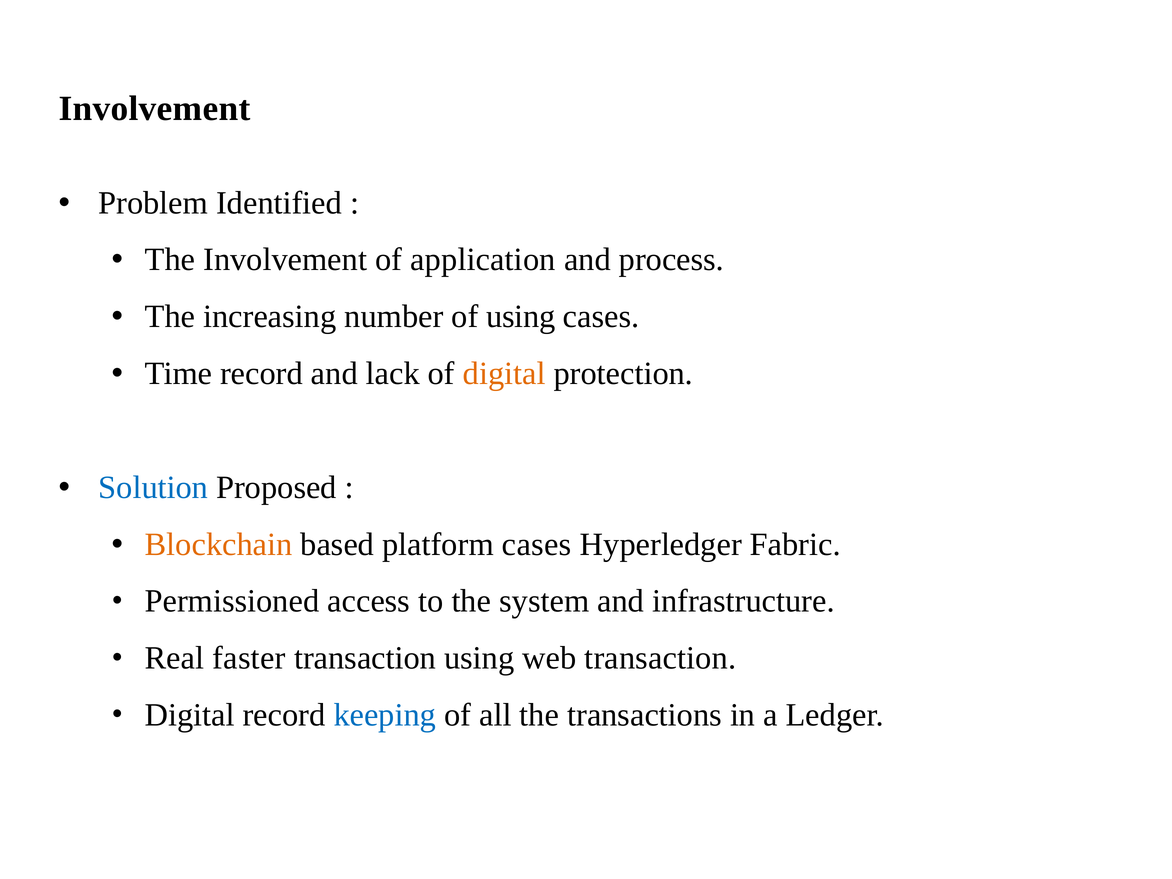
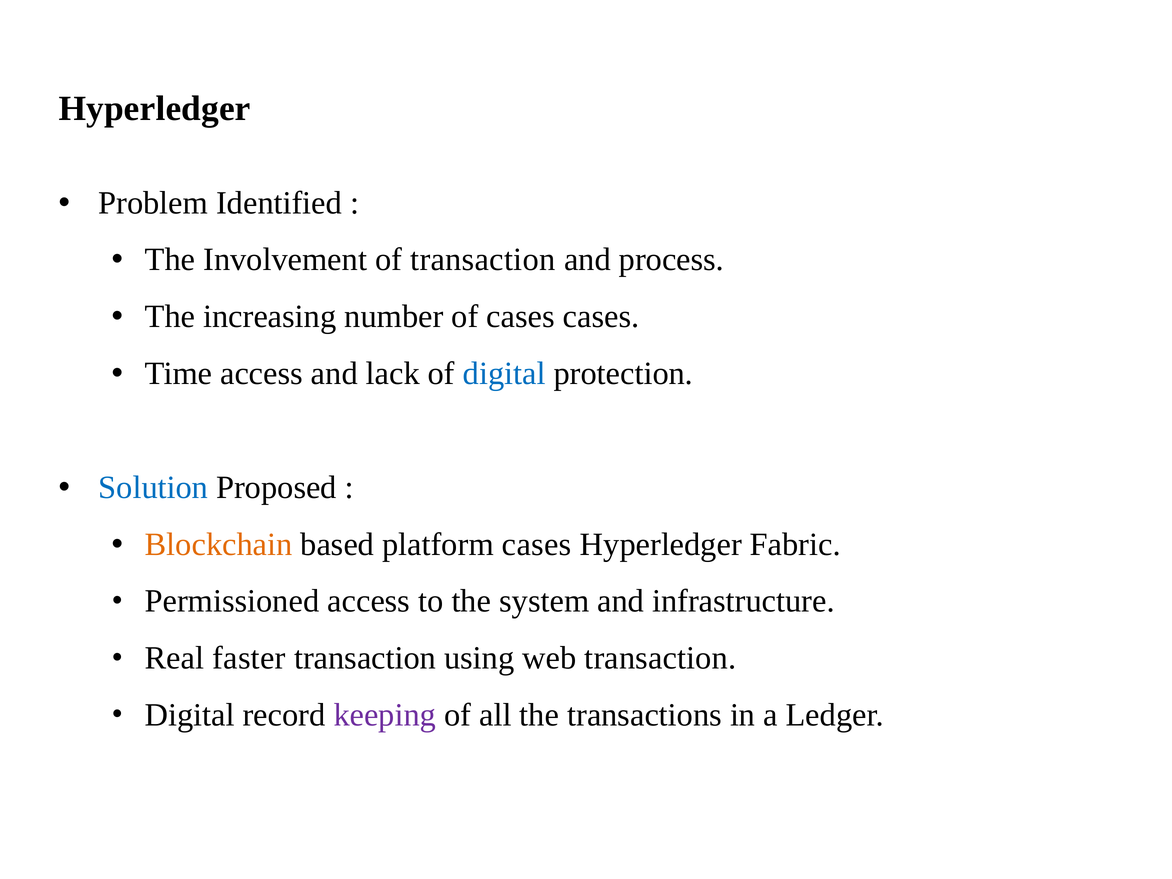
Involvement at (154, 108): Involvement -> Hyperledger
of application: application -> transaction
of using: using -> cases
Time record: record -> access
digital at (504, 374) colour: orange -> blue
keeping colour: blue -> purple
